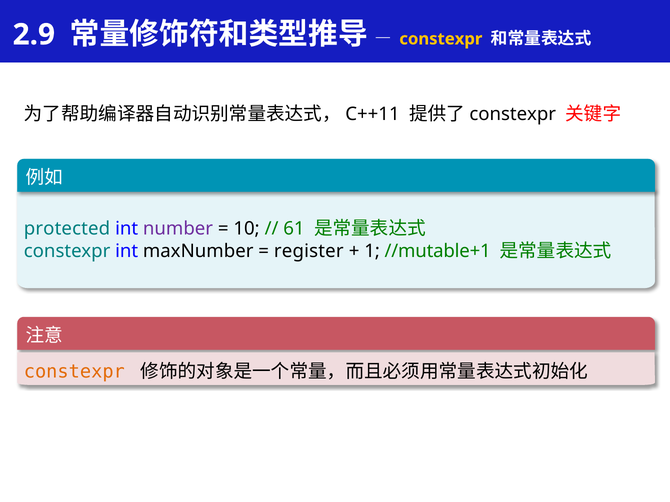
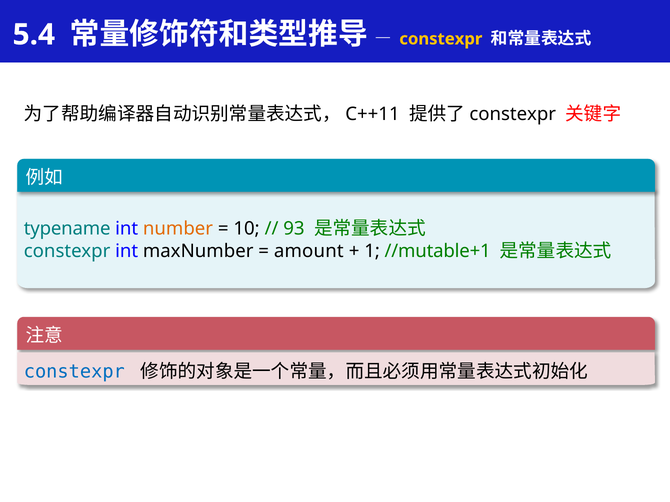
2.9: 2.9 -> 5.4
protected: protected -> typename
number colour: purple -> orange
61: 61 -> 93
register: register -> amount
constexpr at (74, 372) colour: orange -> blue
